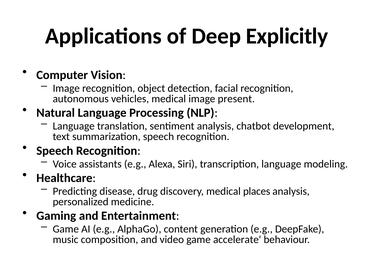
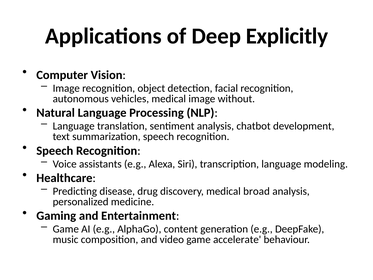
present: present -> without
places: places -> broad
